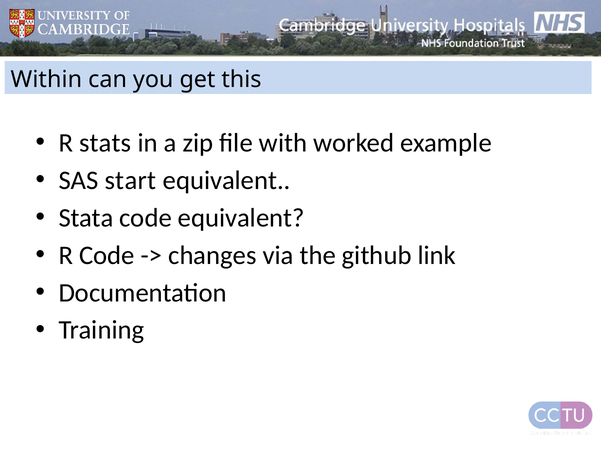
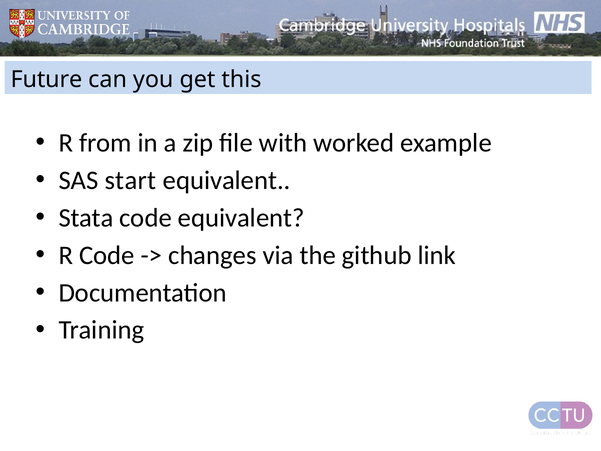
Within: Within -> Future
stats: stats -> from
